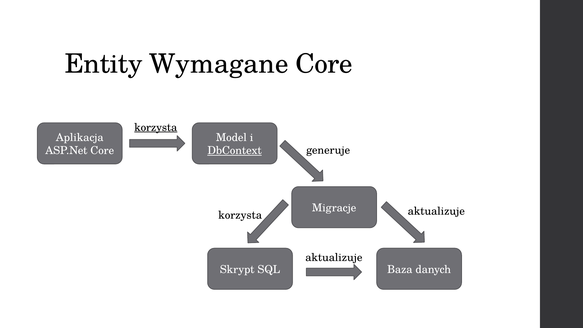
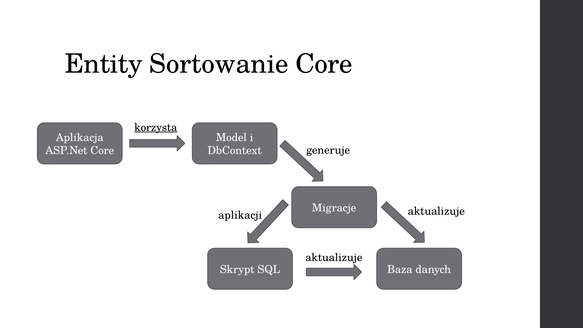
Wymagane: Wymagane -> Sortowanie
DbContext underline: present -> none
korzysta at (240, 215): korzysta -> aplikacji
